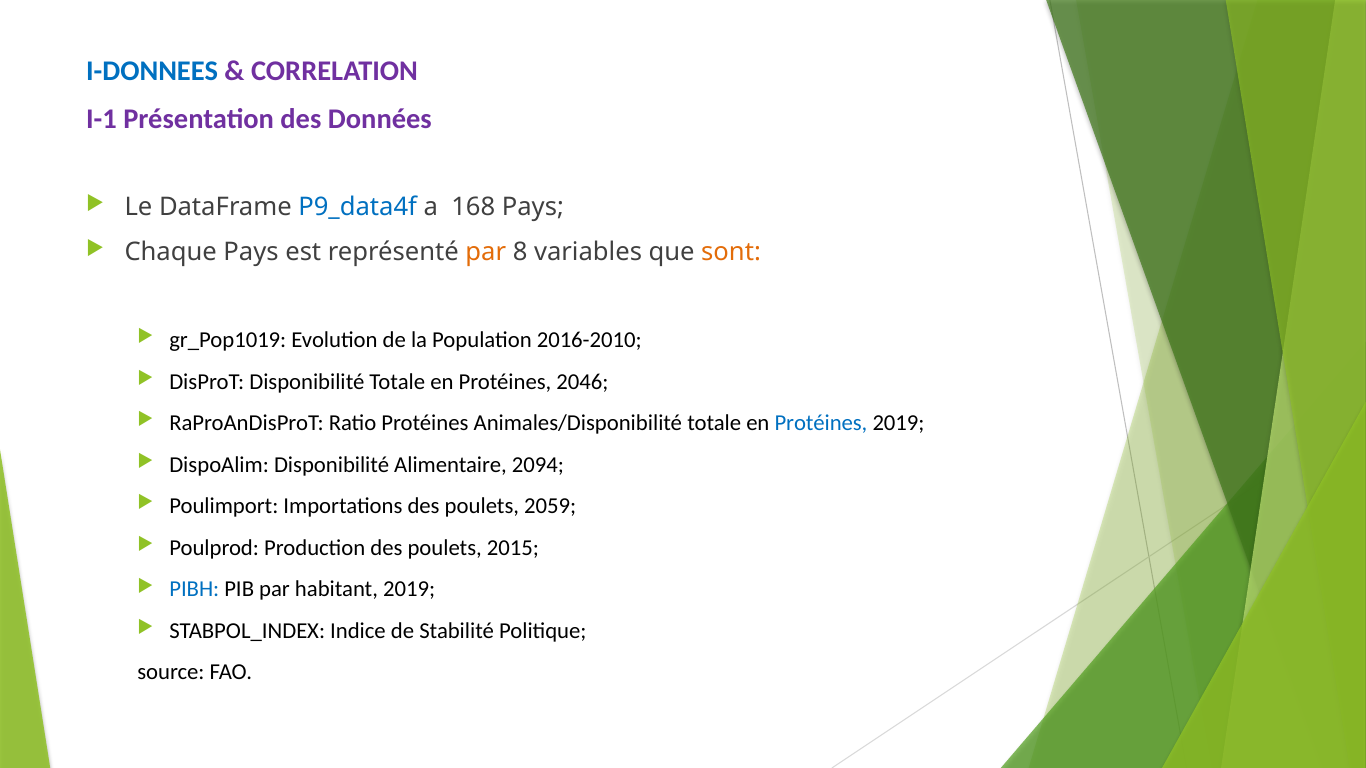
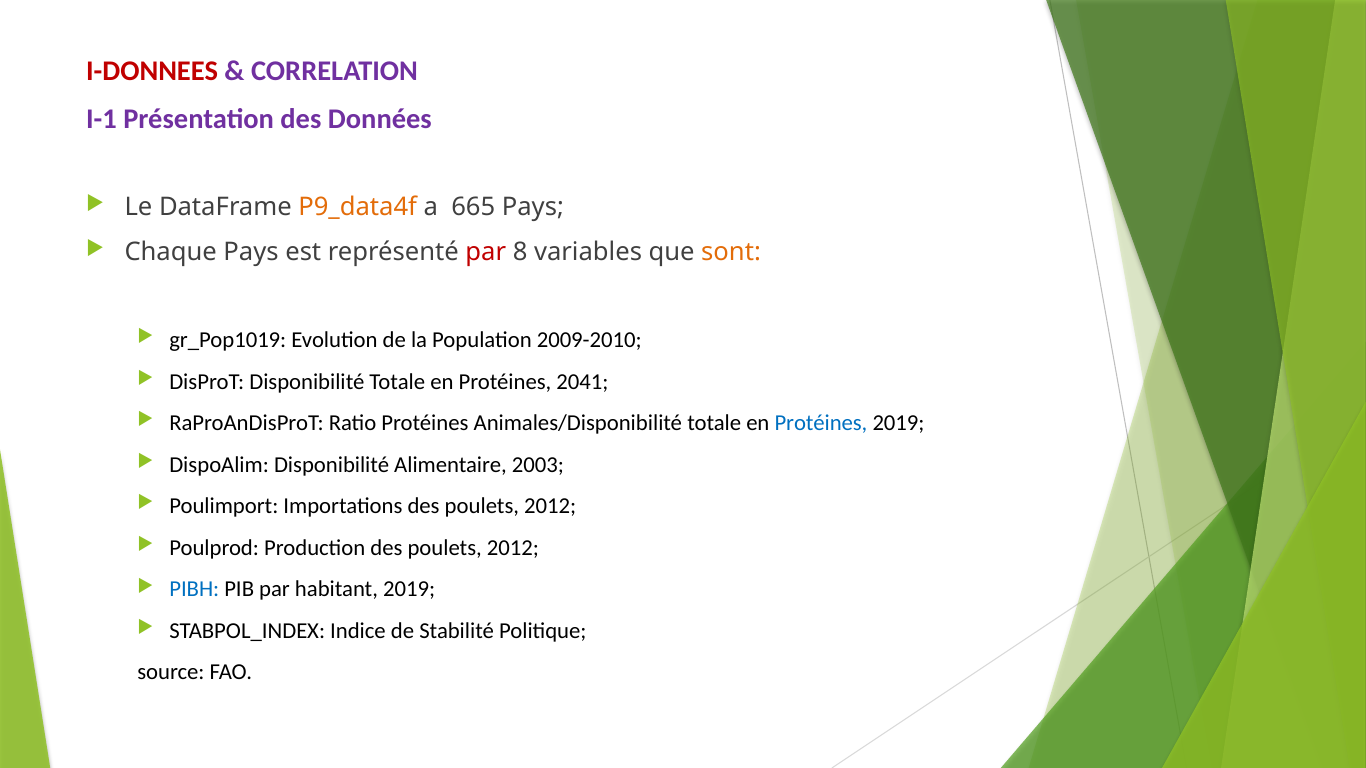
I-DONNEES colour: blue -> red
P9_data4f colour: blue -> orange
168: 168 -> 665
par at (486, 252) colour: orange -> red
2016-2010: 2016-2010 -> 2009-2010
2046: 2046 -> 2041
2094: 2094 -> 2003
Importations des poulets 2059: 2059 -> 2012
Production des poulets 2015: 2015 -> 2012
